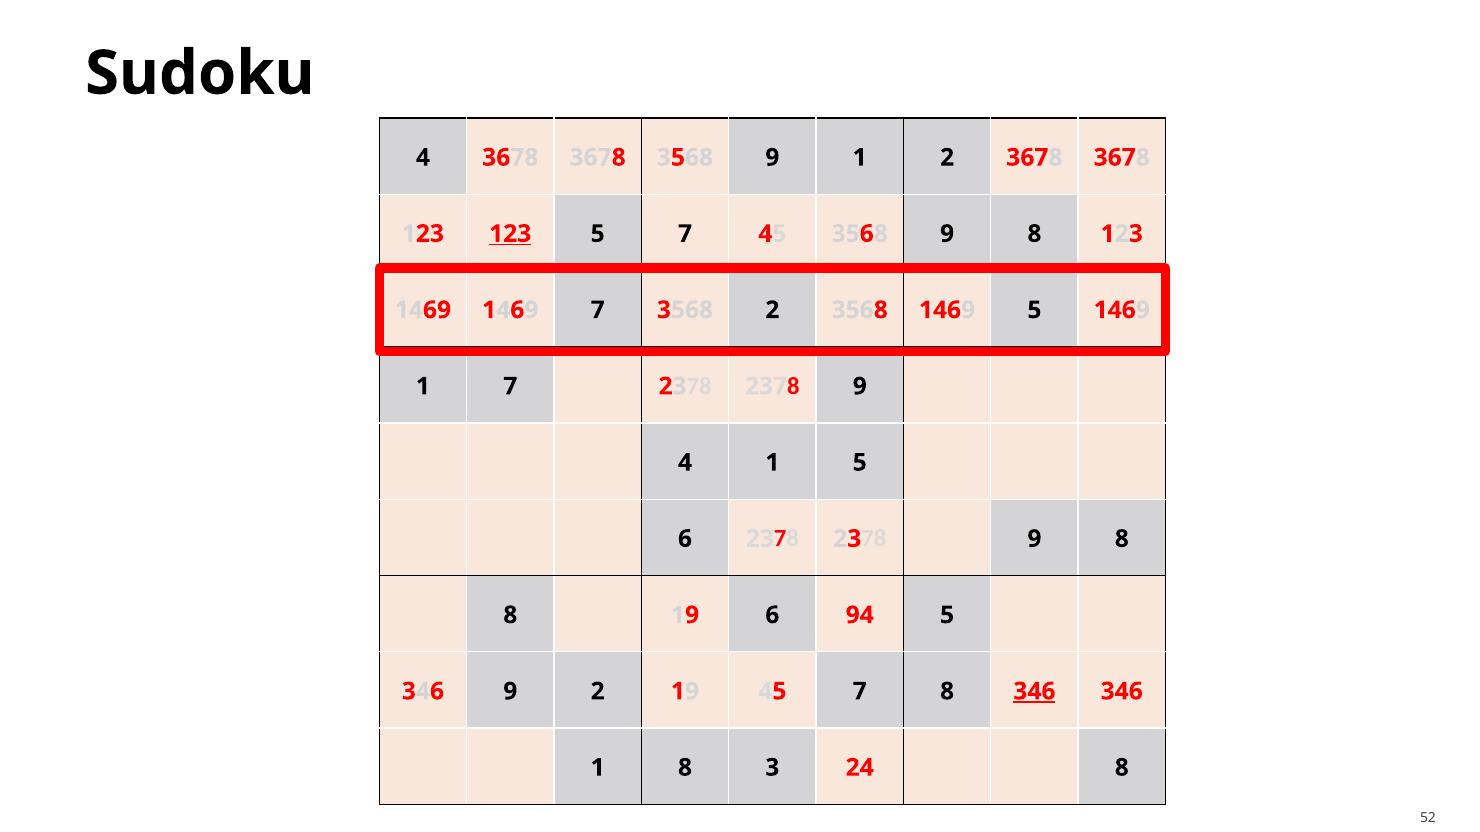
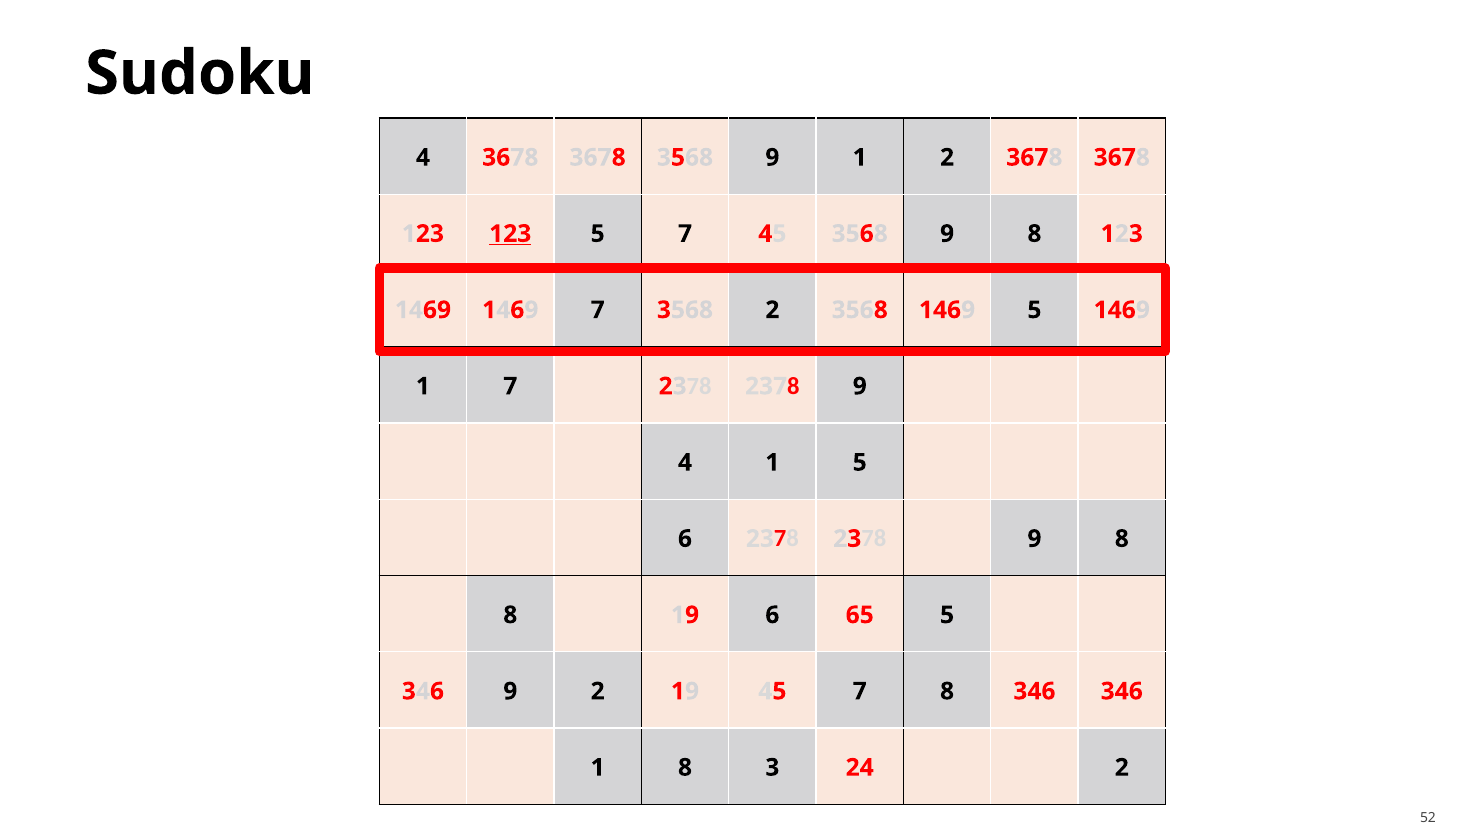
94: 94 -> 65
346 at (1034, 692) underline: present -> none
24 8: 8 -> 2
